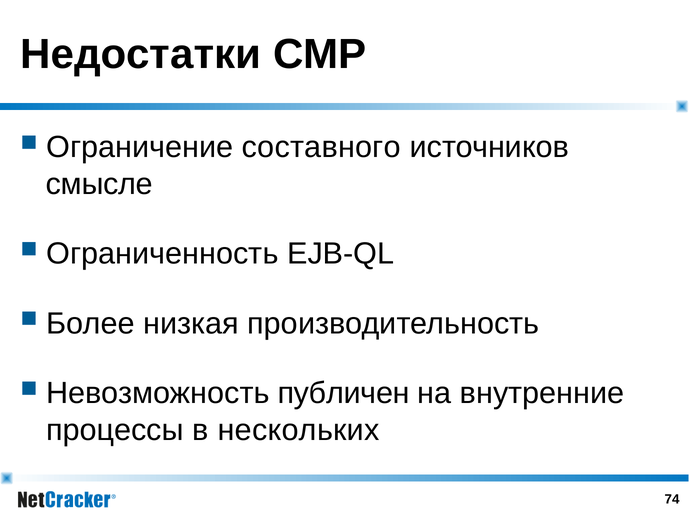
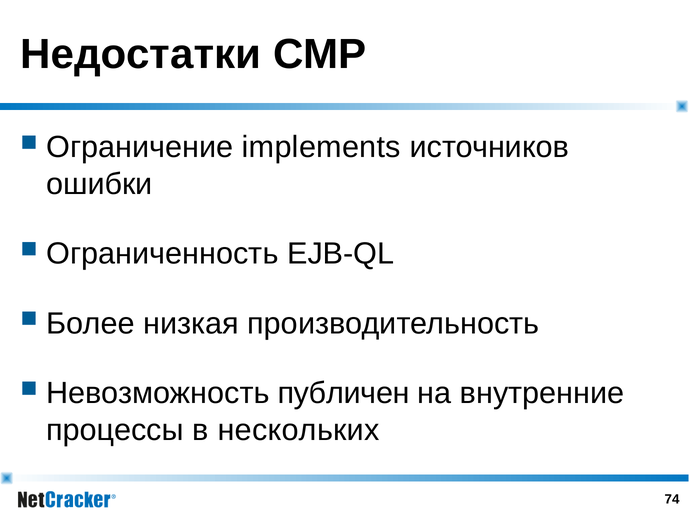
составного: составного -> implements
смысле: смысле -> ошибки
